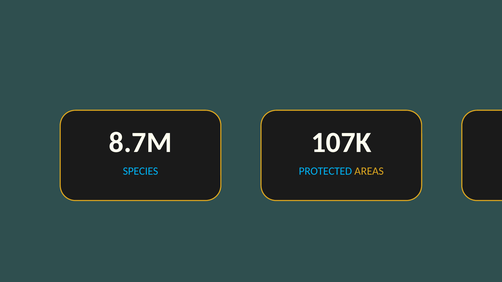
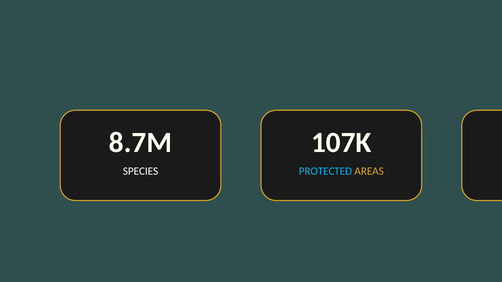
SPECIES colour: light blue -> white
